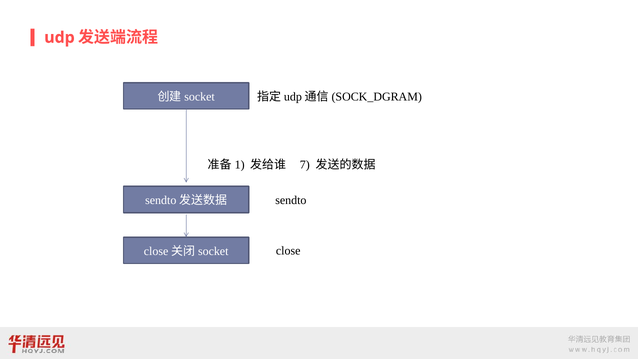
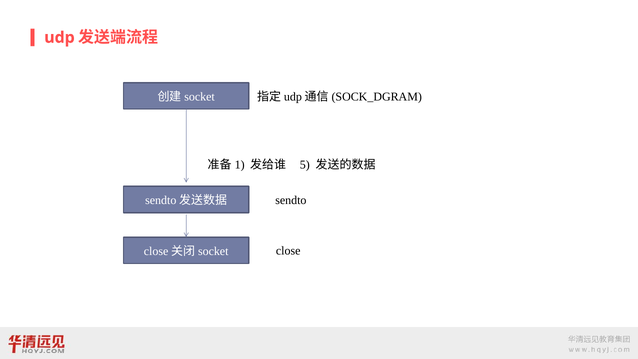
7: 7 -> 5
